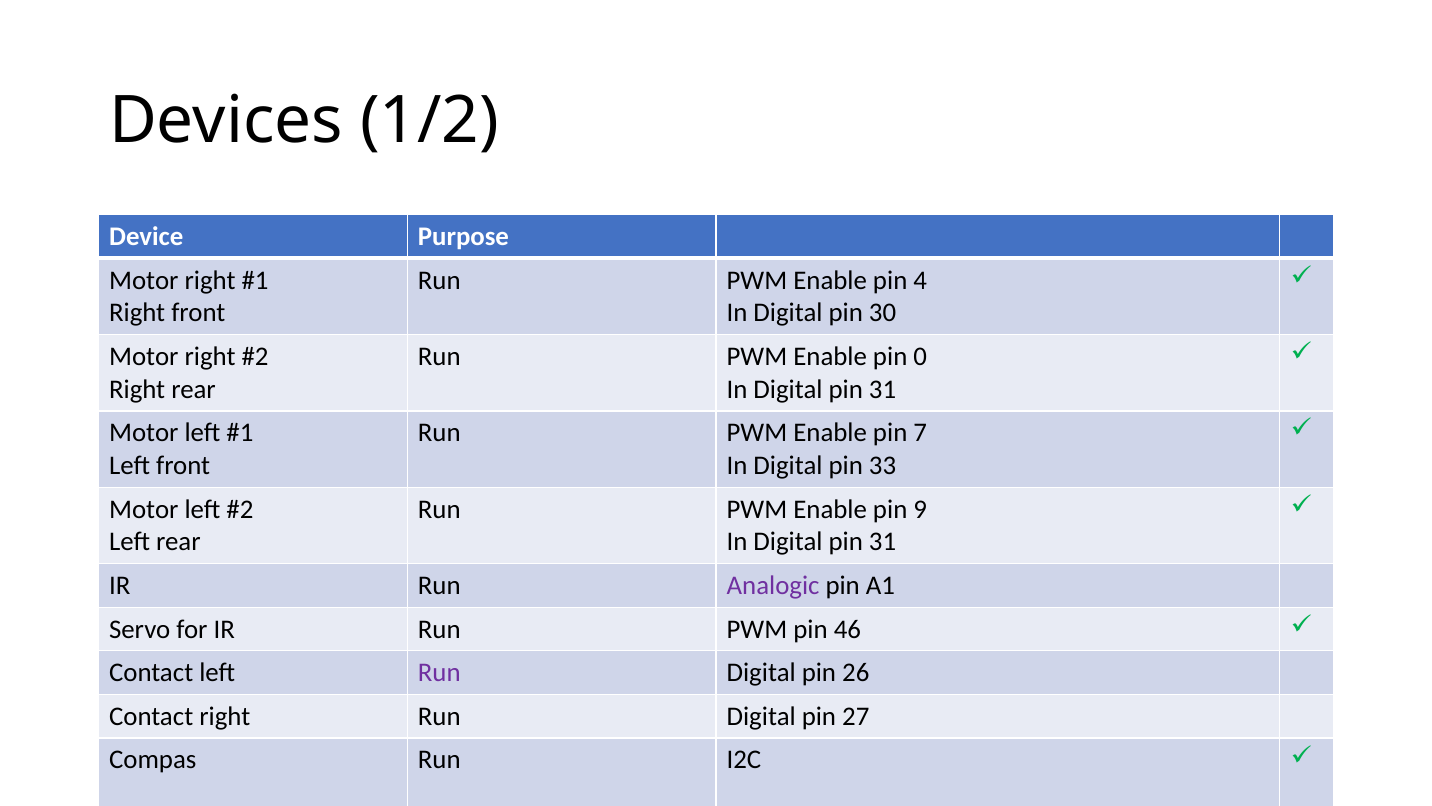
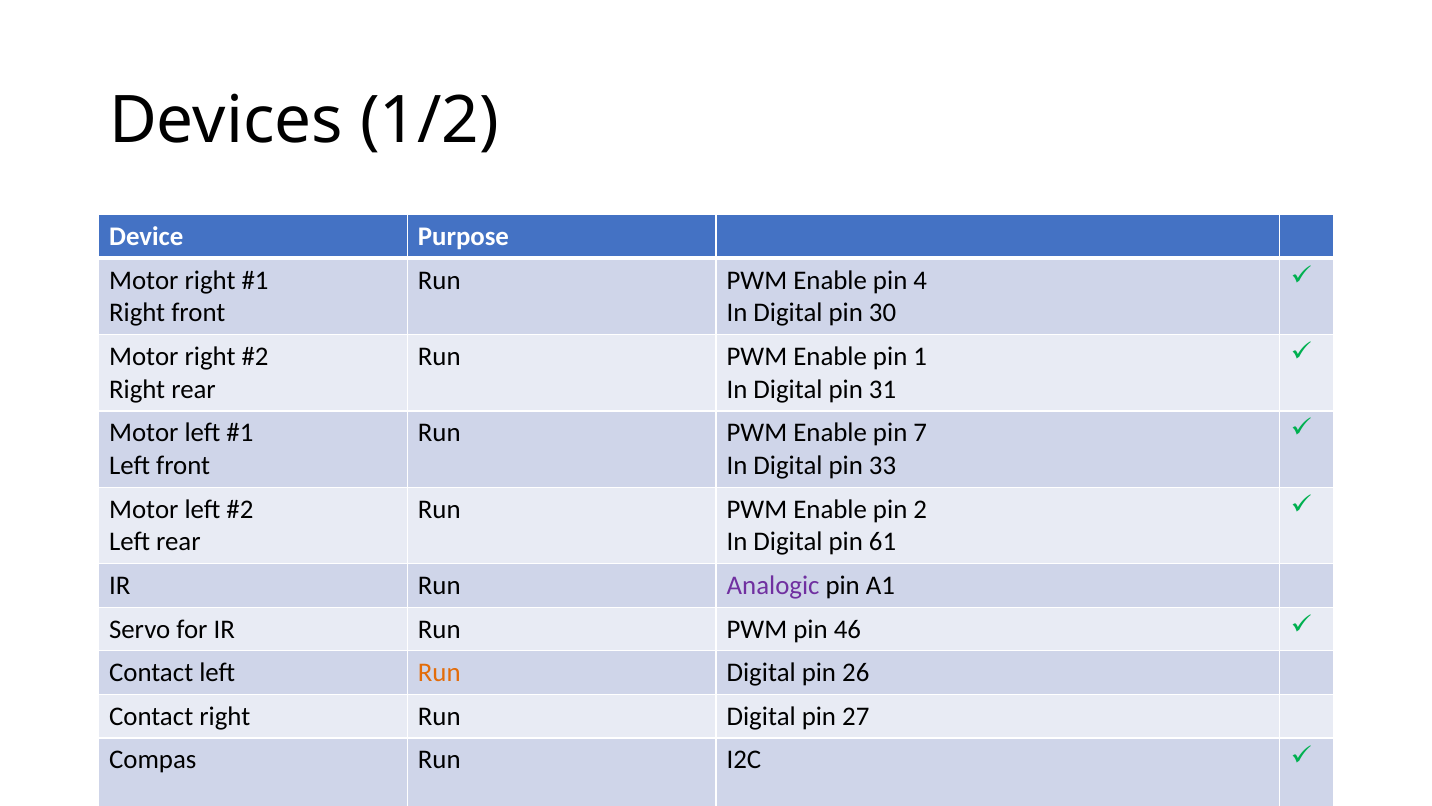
0: 0 -> 1
9: 9 -> 2
31 at (883, 542): 31 -> 61
Run at (439, 672) colour: purple -> orange
